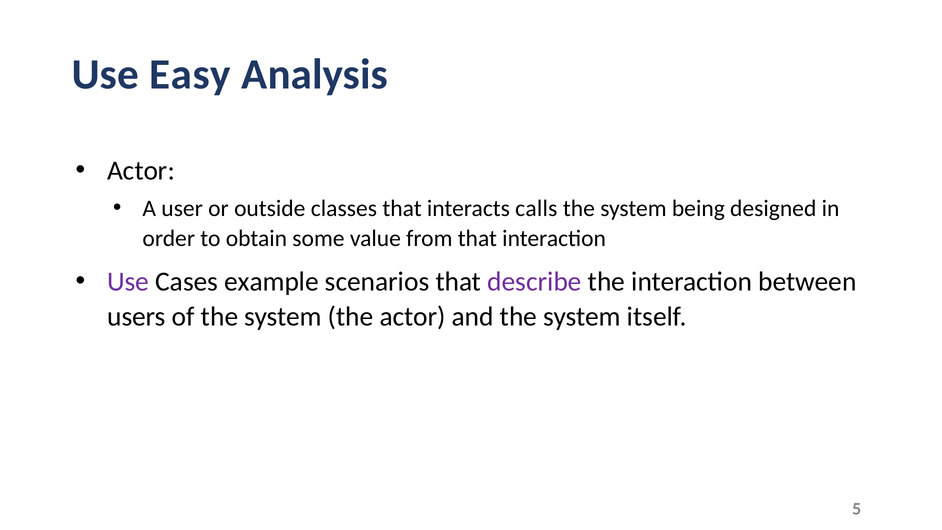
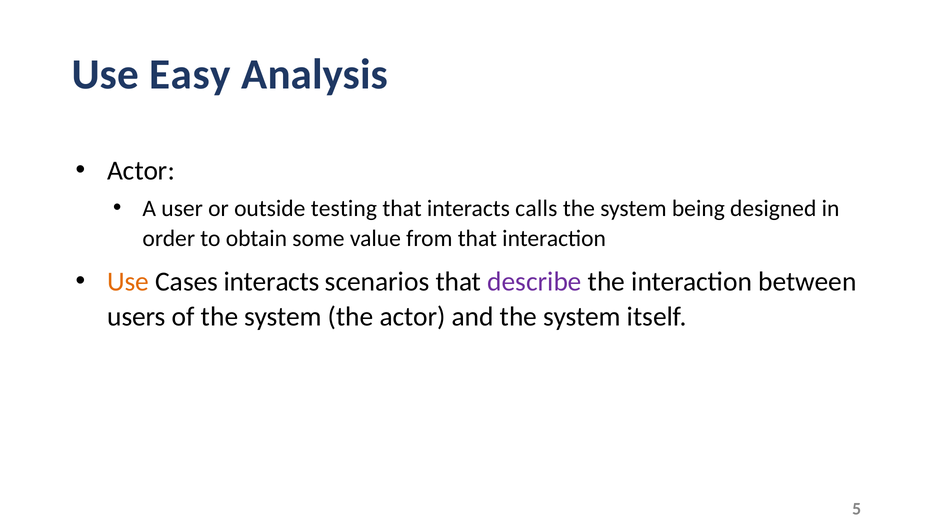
classes: classes -> testing
Use at (128, 282) colour: purple -> orange
Cases example: example -> interacts
